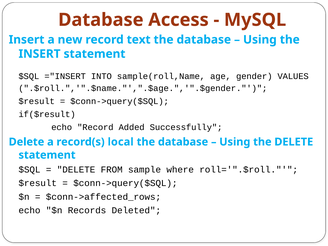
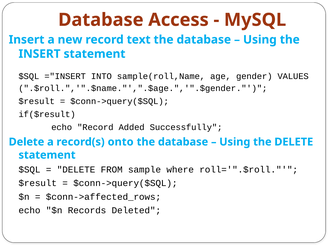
local: local -> onto
